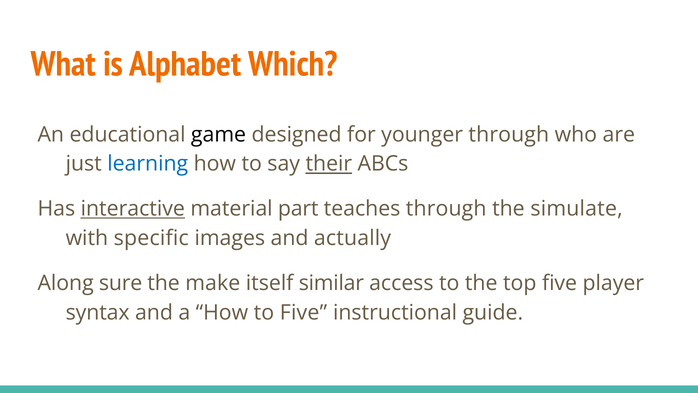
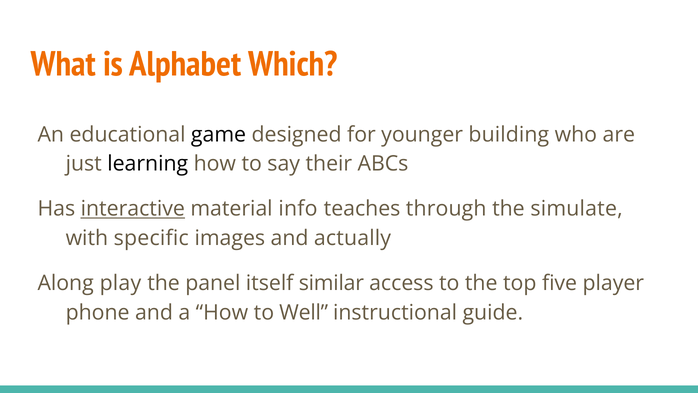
younger through: through -> building
learning colour: blue -> black
their underline: present -> none
part: part -> info
sure: sure -> play
make: make -> panel
syntax: syntax -> phone
to Five: Five -> Well
